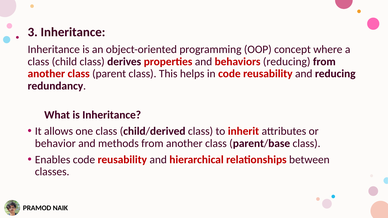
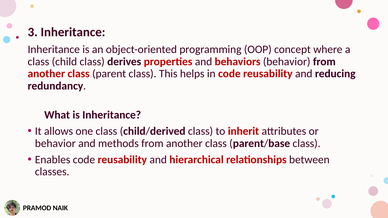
behaviors reducing: reducing -> behavior
